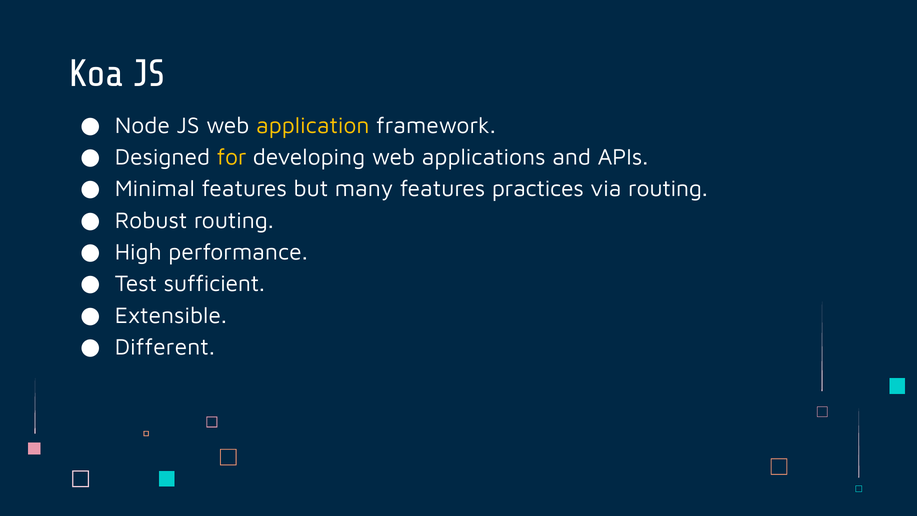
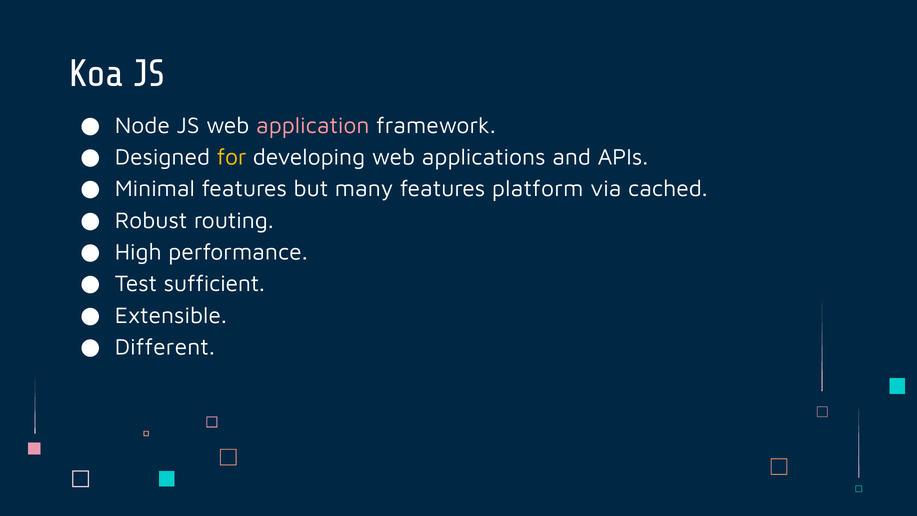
application colour: yellow -> pink
practices: practices -> platform
via routing: routing -> cached
